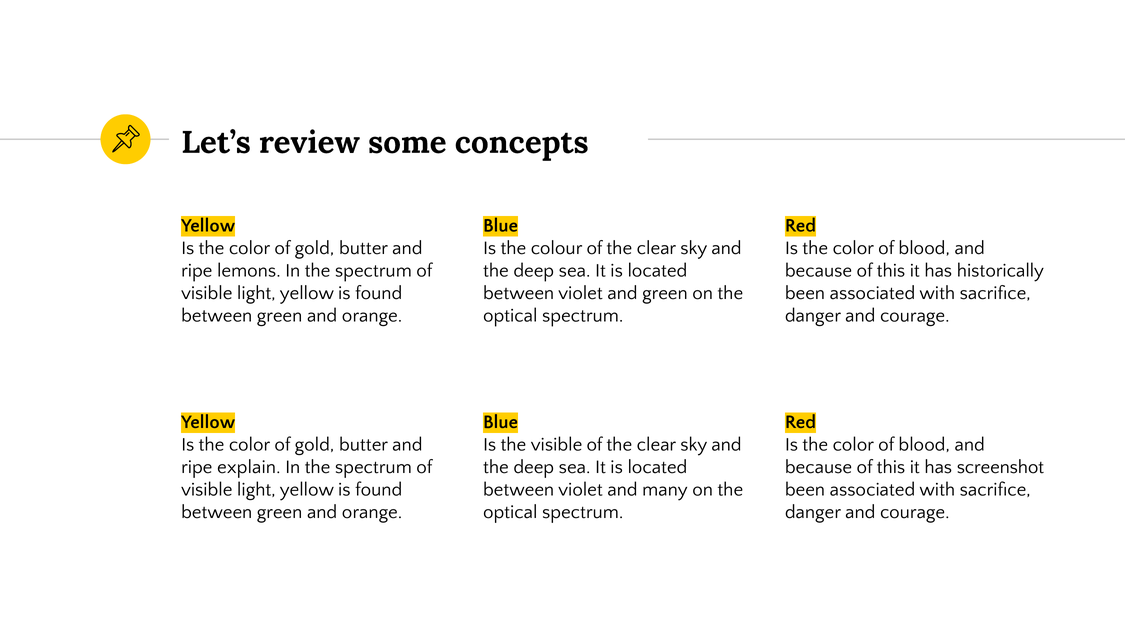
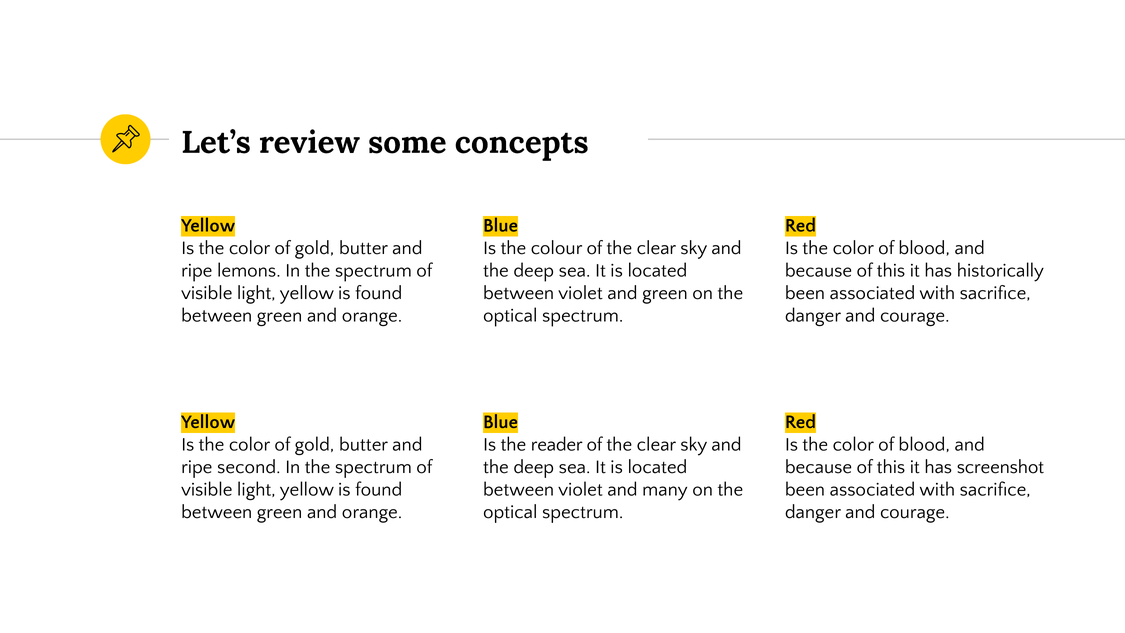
the visible: visible -> reader
explain: explain -> second
